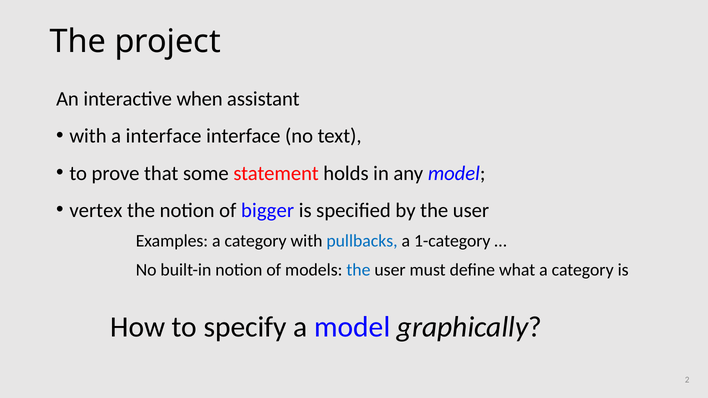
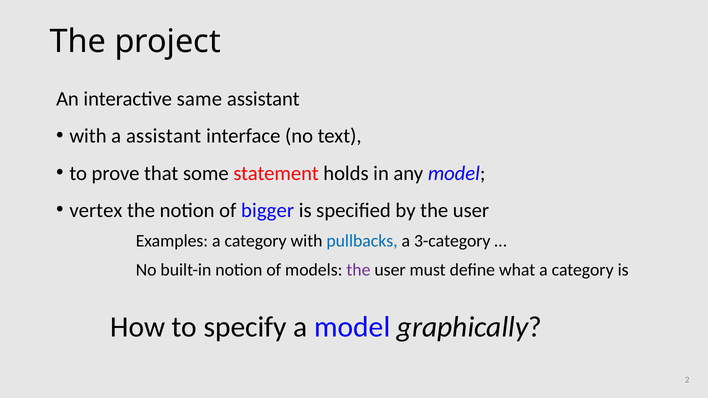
when: when -> same
a interface: interface -> assistant
1-category: 1-category -> 3-category
the at (358, 270) colour: blue -> purple
